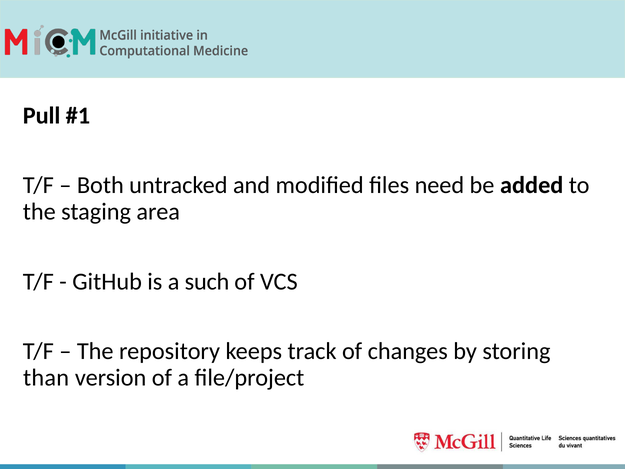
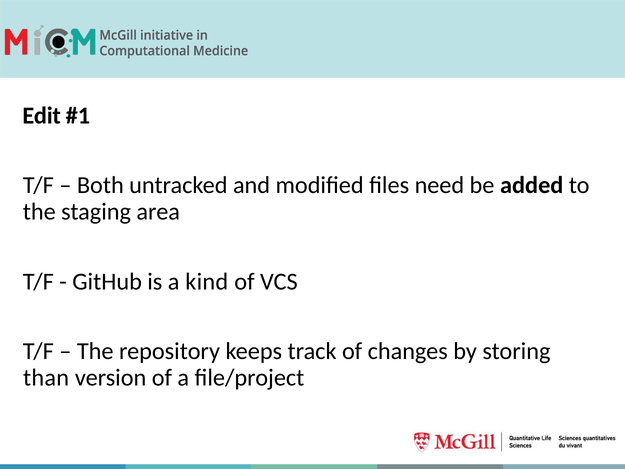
Pull: Pull -> Edit
such: such -> kind
